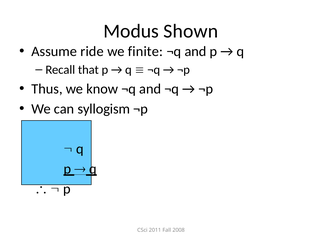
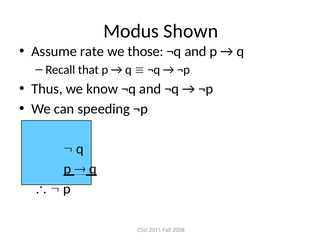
ride: ride -> rate
finite: finite -> those
syllogism: syllogism -> speeding
